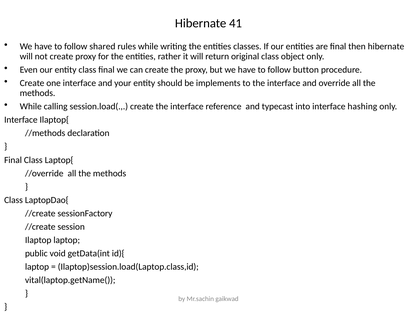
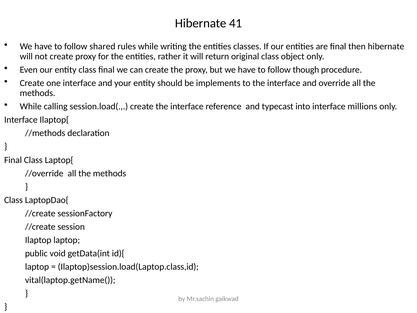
button: button -> though
hashing: hashing -> millions
